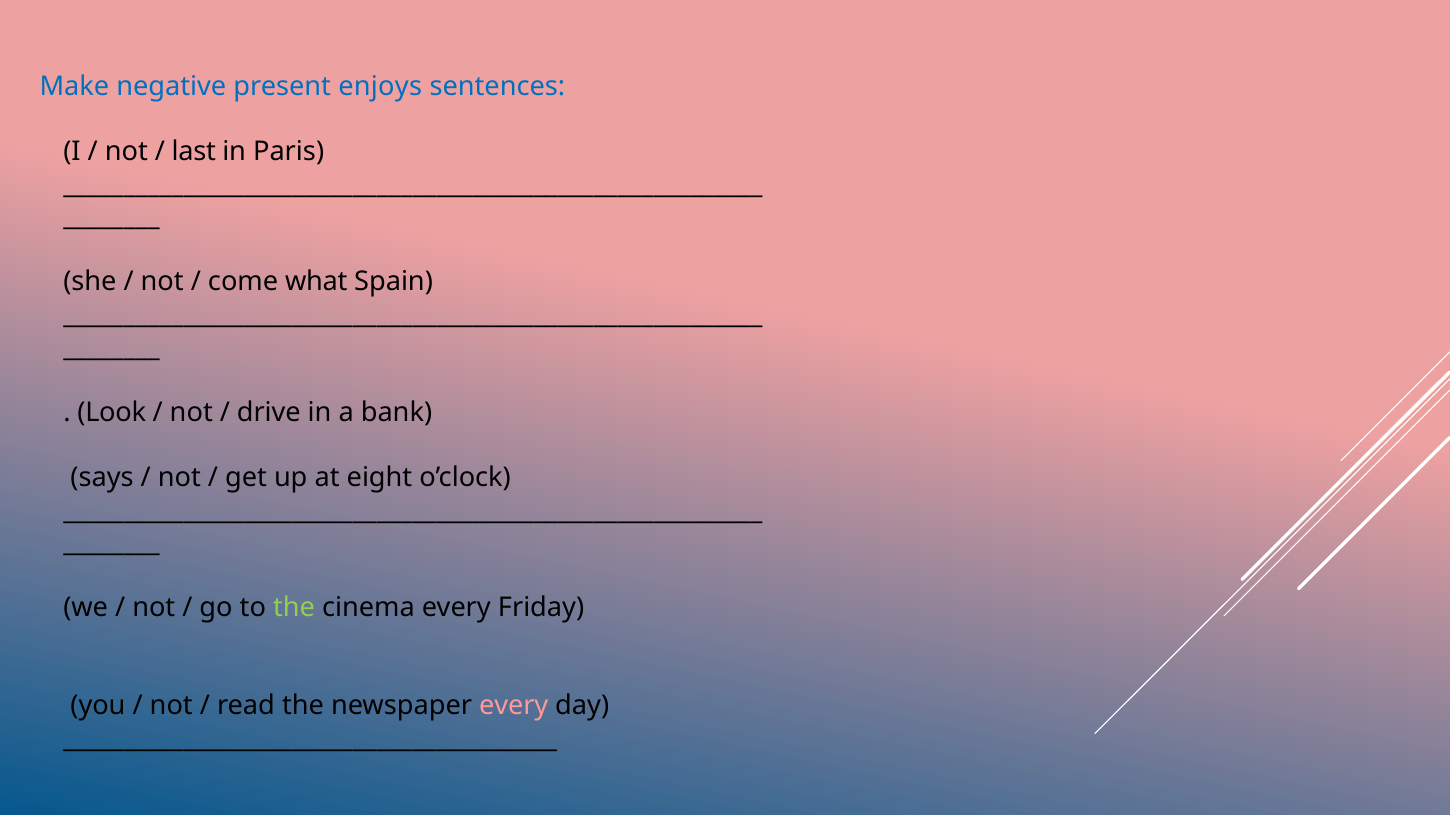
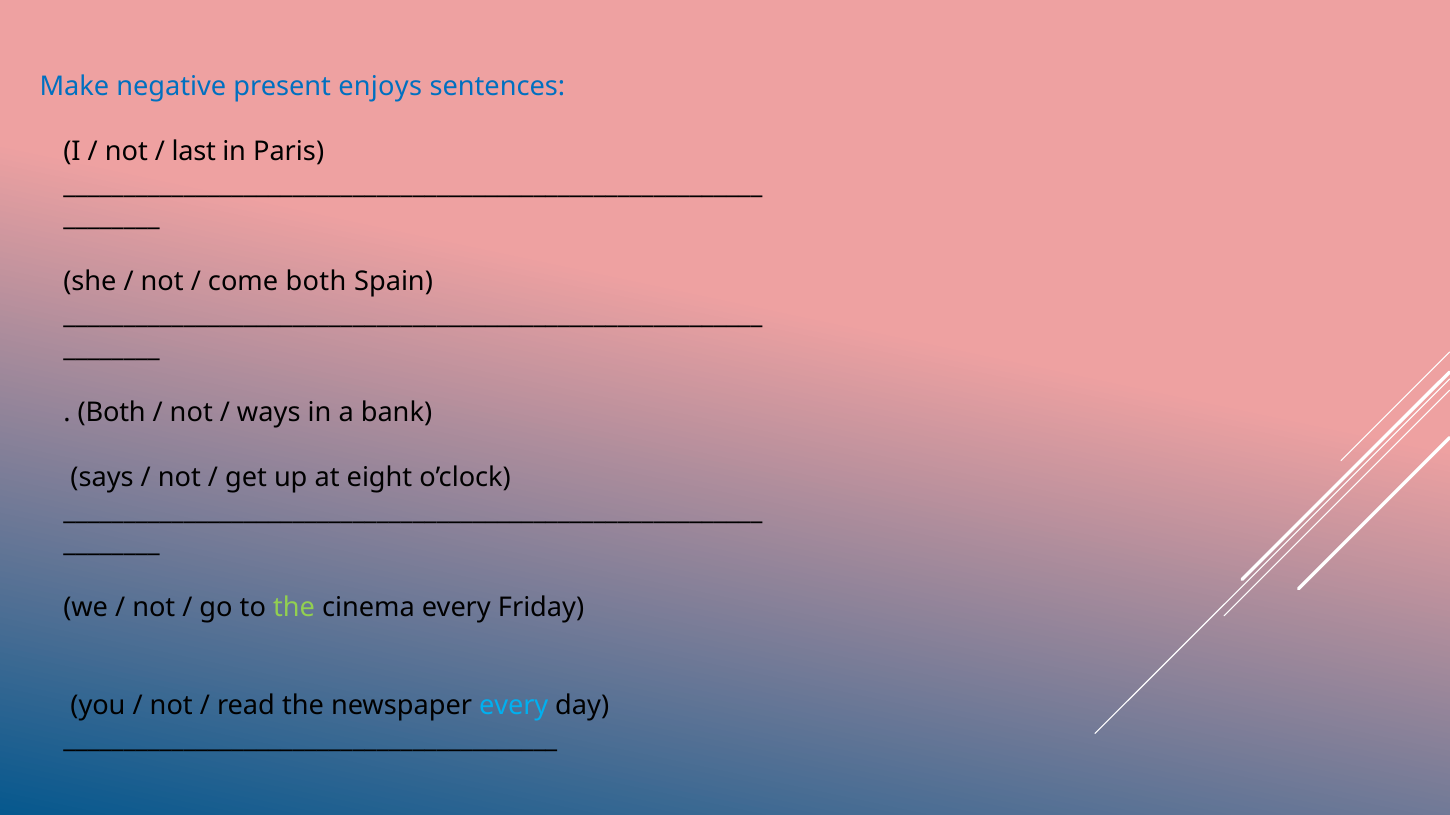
come what: what -> both
Look at (112, 413): Look -> Both
drive: drive -> ways
every at (514, 706) colour: pink -> light blue
